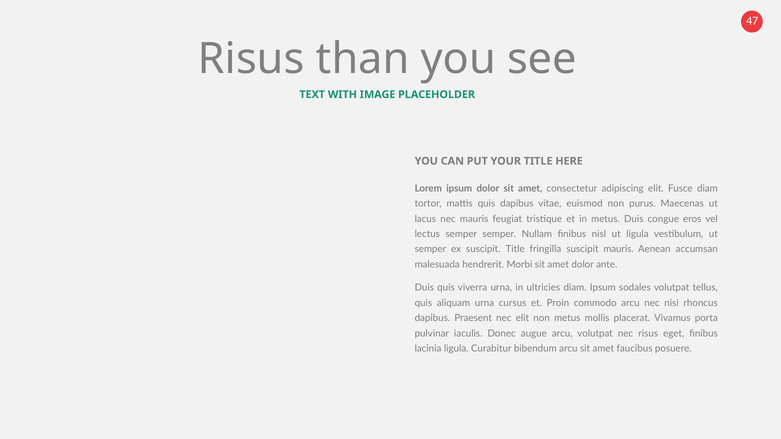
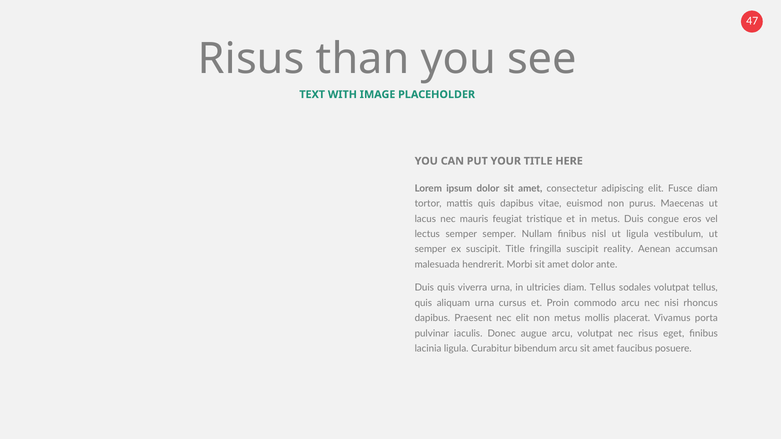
suscipit mauris: mauris -> reality
diam Ipsum: Ipsum -> Tellus
